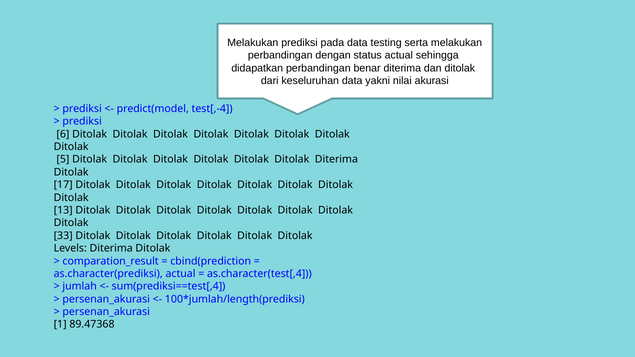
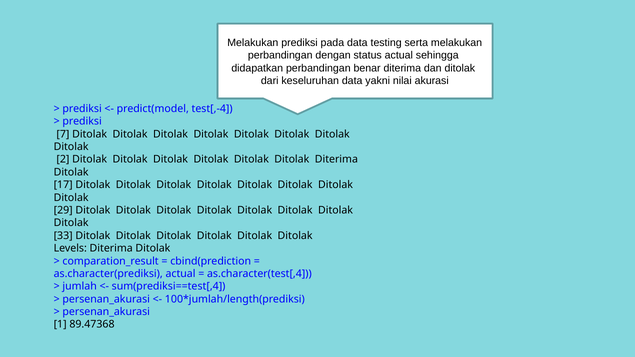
6: 6 -> 7
5: 5 -> 2
13: 13 -> 29
